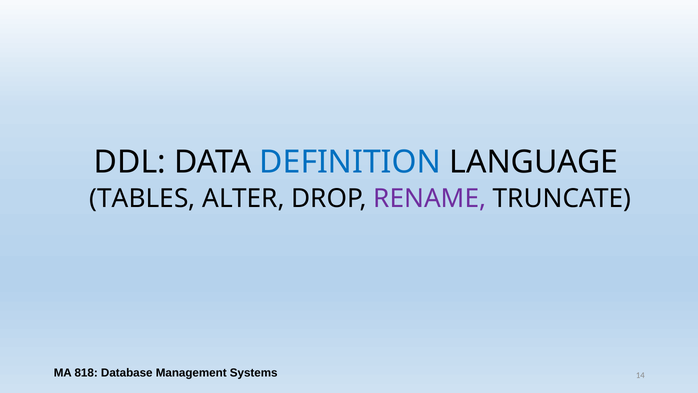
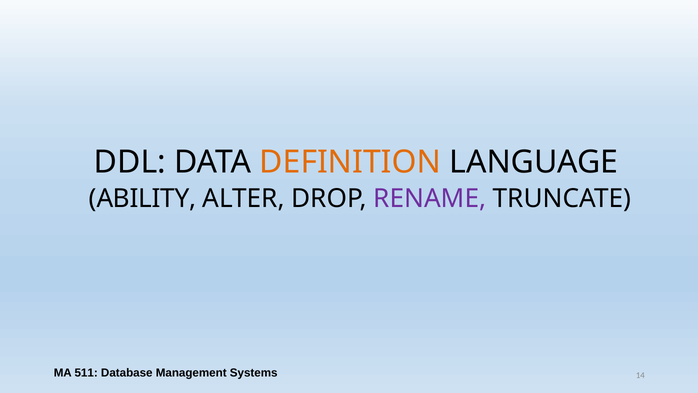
DEFINITION colour: blue -> orange
TABLES: TABLES -> ABILITY
818: 818 -> 511
